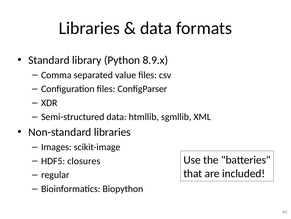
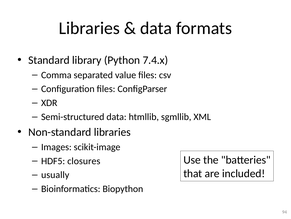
8.9.x: 8.9.x -> 7.4.x
regular: regular -> usually
